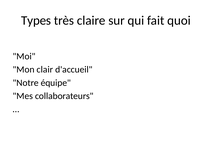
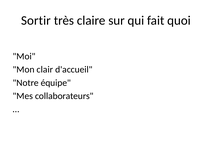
Types: Types -> Sortir
